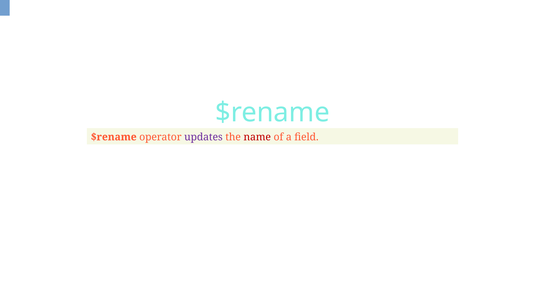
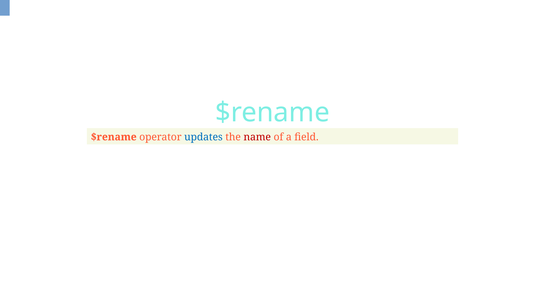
updates colour: purple -> blue
